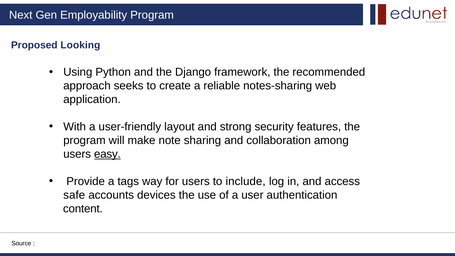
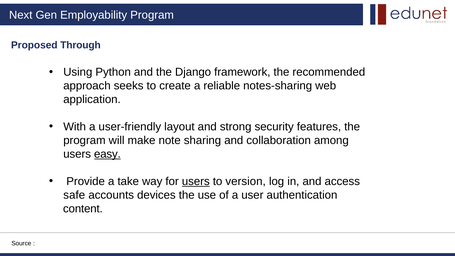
Looking: Looking -> Through
tags: tags -> take
users at (196, 181) underline: none -> present
include: include -> version
